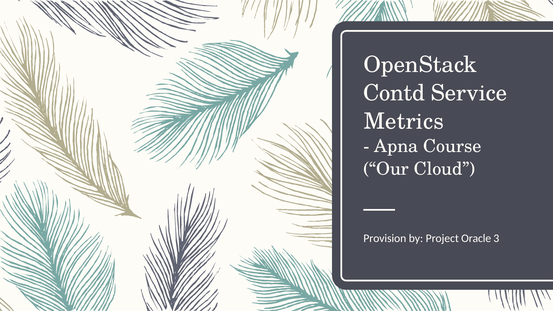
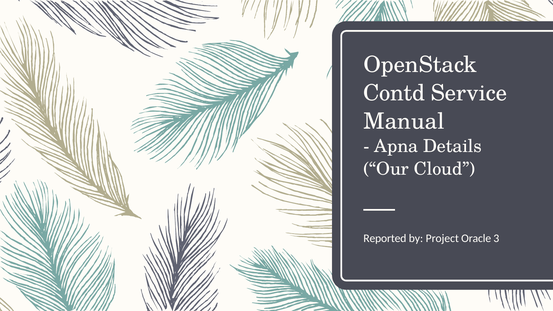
Metrics: Metrics -> Manual
Course: Course -> Details
Provision: Provision -> Reported
